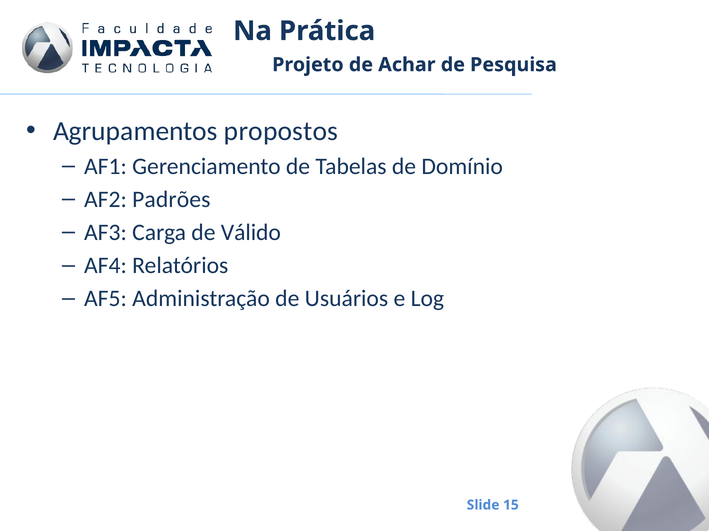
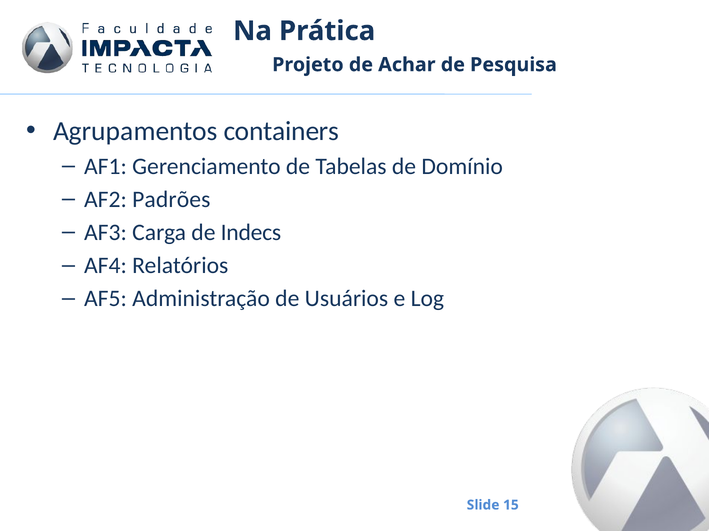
propostos: propostos -> containers
Válido: Válido -> Indecs
